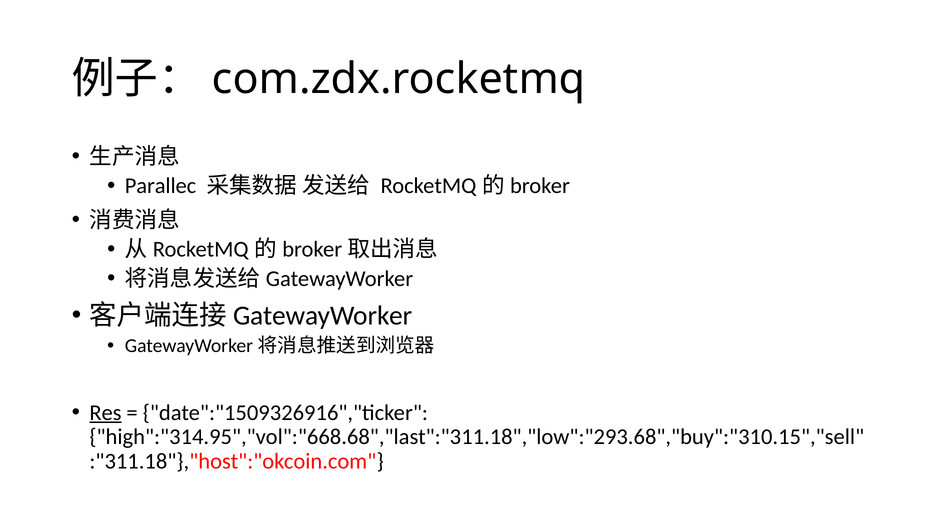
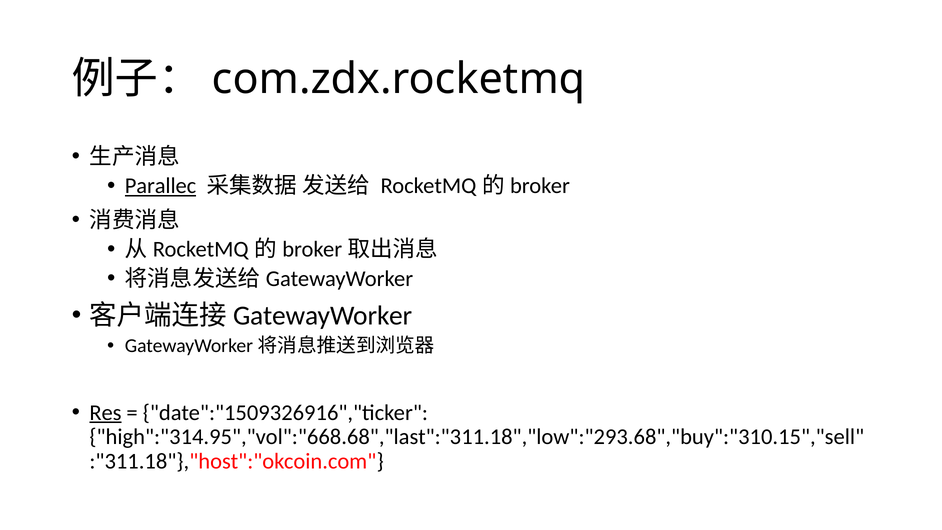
Parallec underline: none -> present
